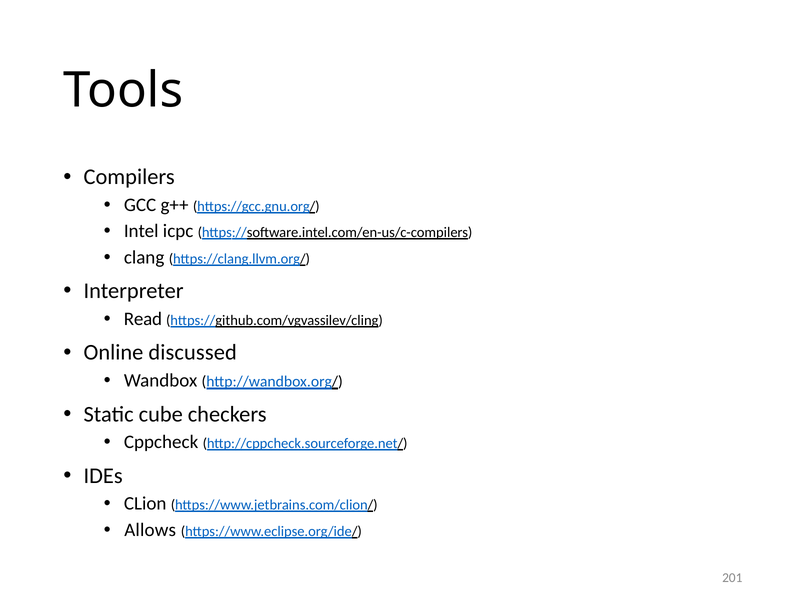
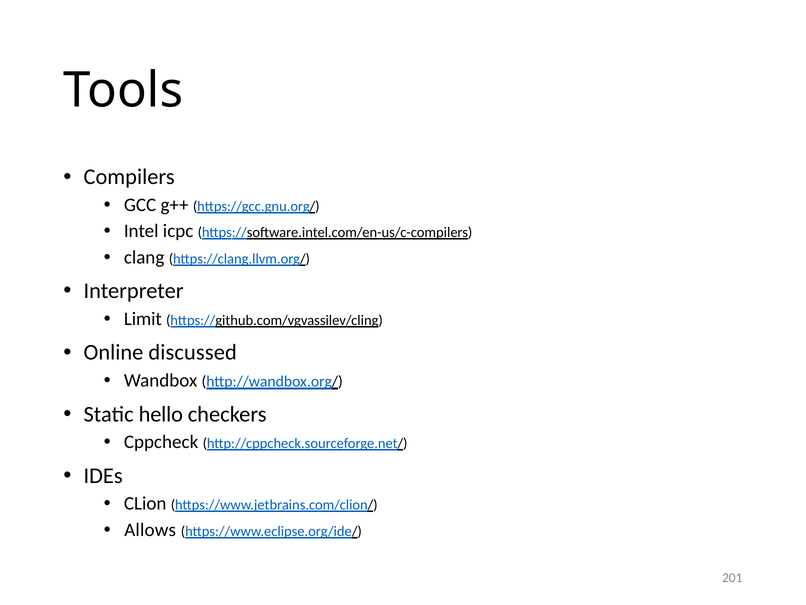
Read: Read -> Limit
cube: cube -> hello
